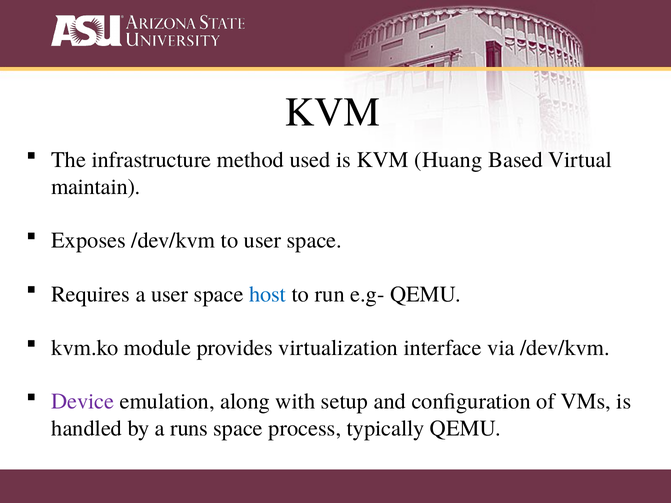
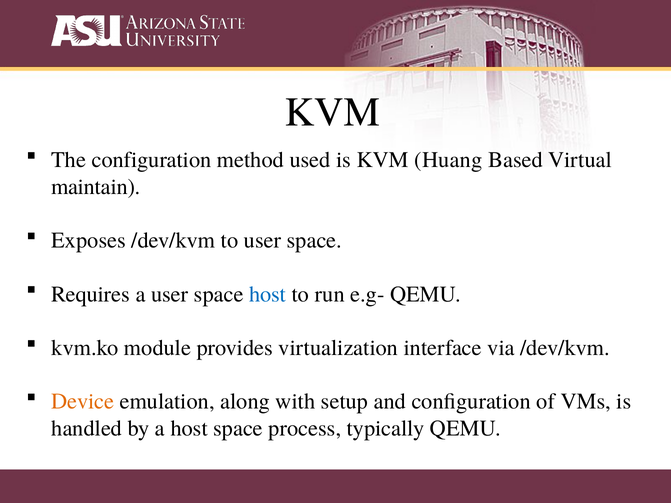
The infrastructure: infrastructure -> configuration
Device colour: purple -> orange
a runs: runs -> host
